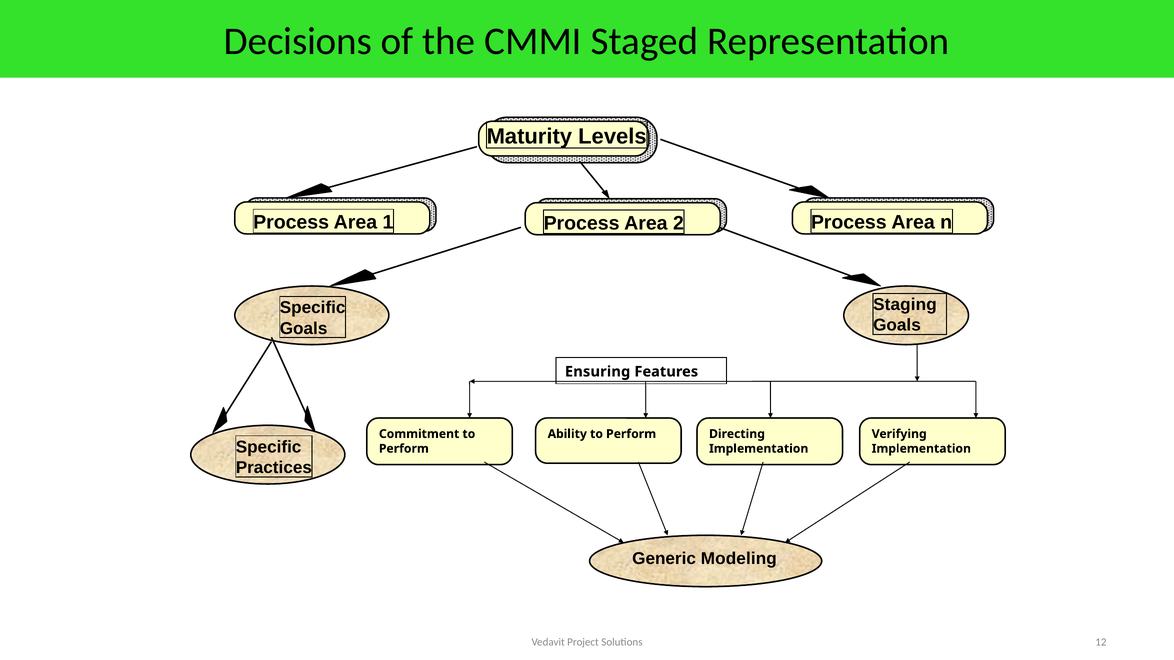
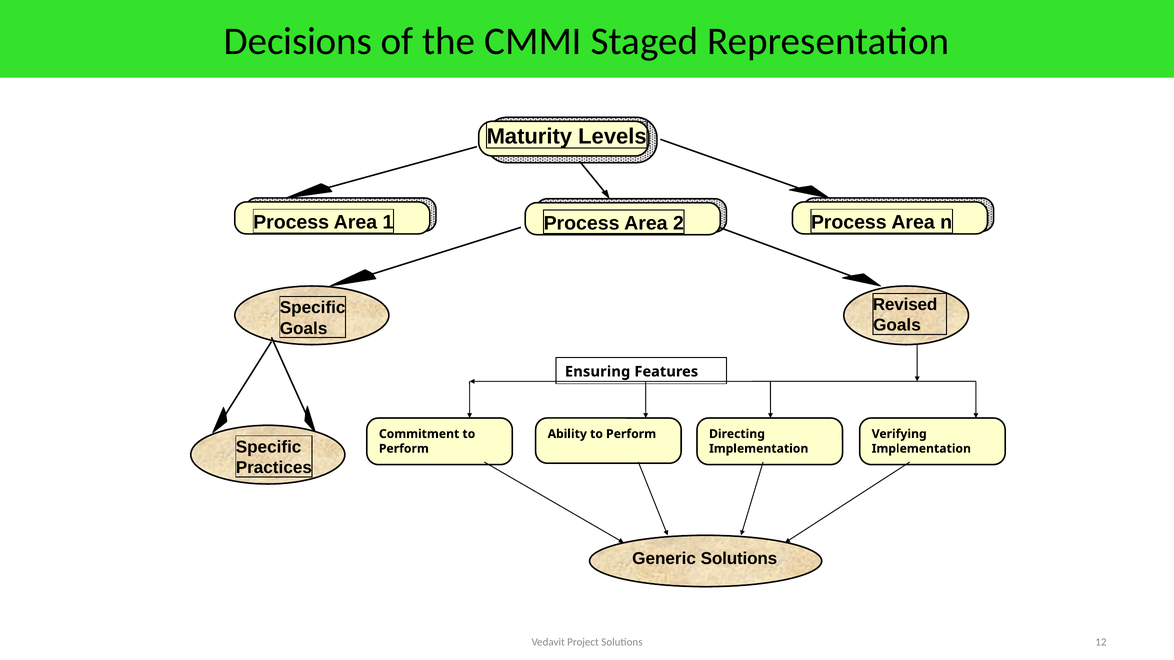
Staging: Staging -> Revised
Generic Modeling: Modeling -> Solutions
